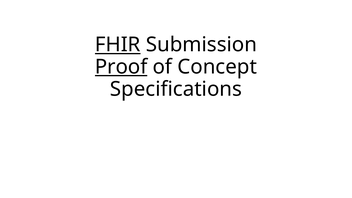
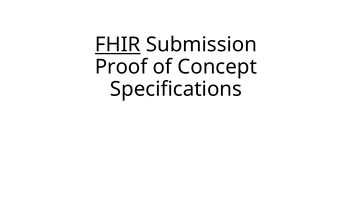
Proof underline: present -> none
